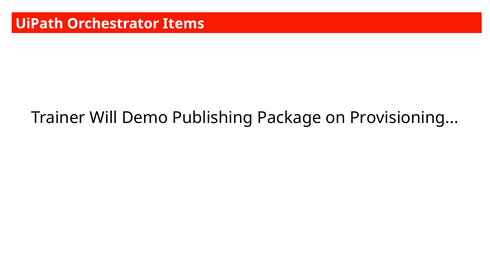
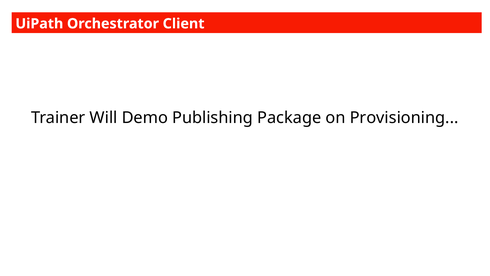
Items: Items -> Client
